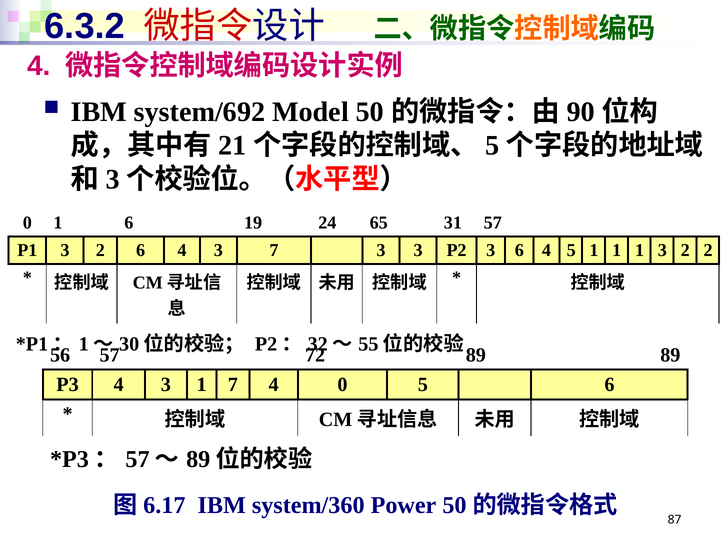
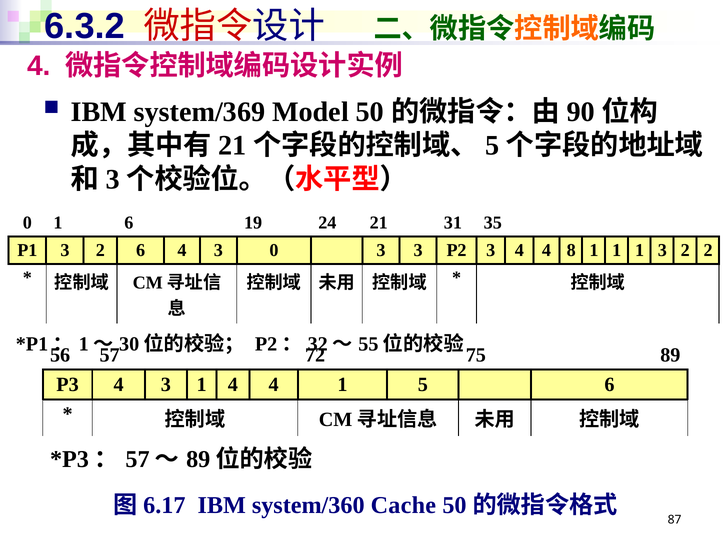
system/692: system/692 -> system/369
24 65: 65 -> 21
31 57: 57 -> 35
3 7: 7 -> 0
3 6: 6 -> 4
4 5: 5 -> 8
89 at (476, 355): 89 -> 75
1 7: 7 -> 4
4 0: 0 -> 1
Power: Power -> Cache
